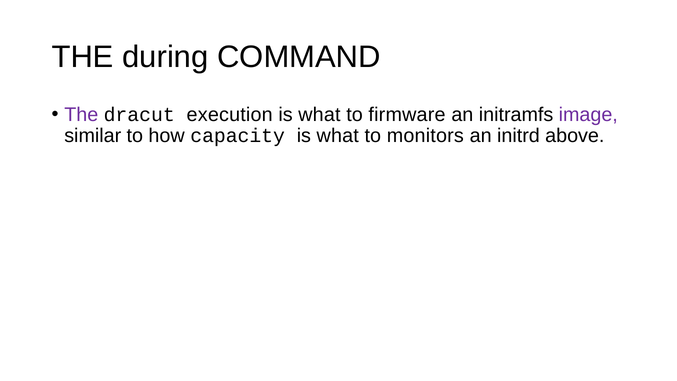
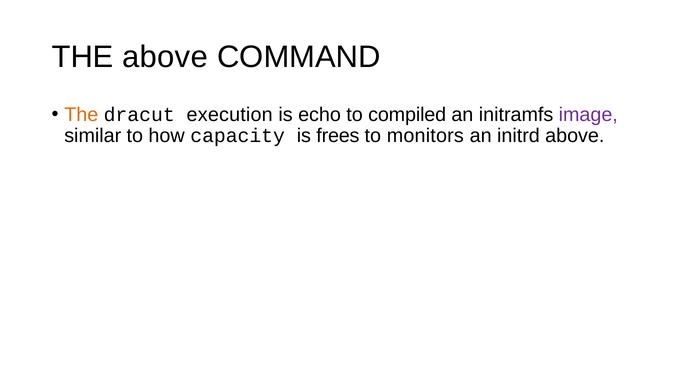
THE during: during -> above
The at (81, 114) colour: purple -> orange
what at (319, 114): what -> echo
firmware: firmware -> compiled
what at (338, 136): what -> frees
